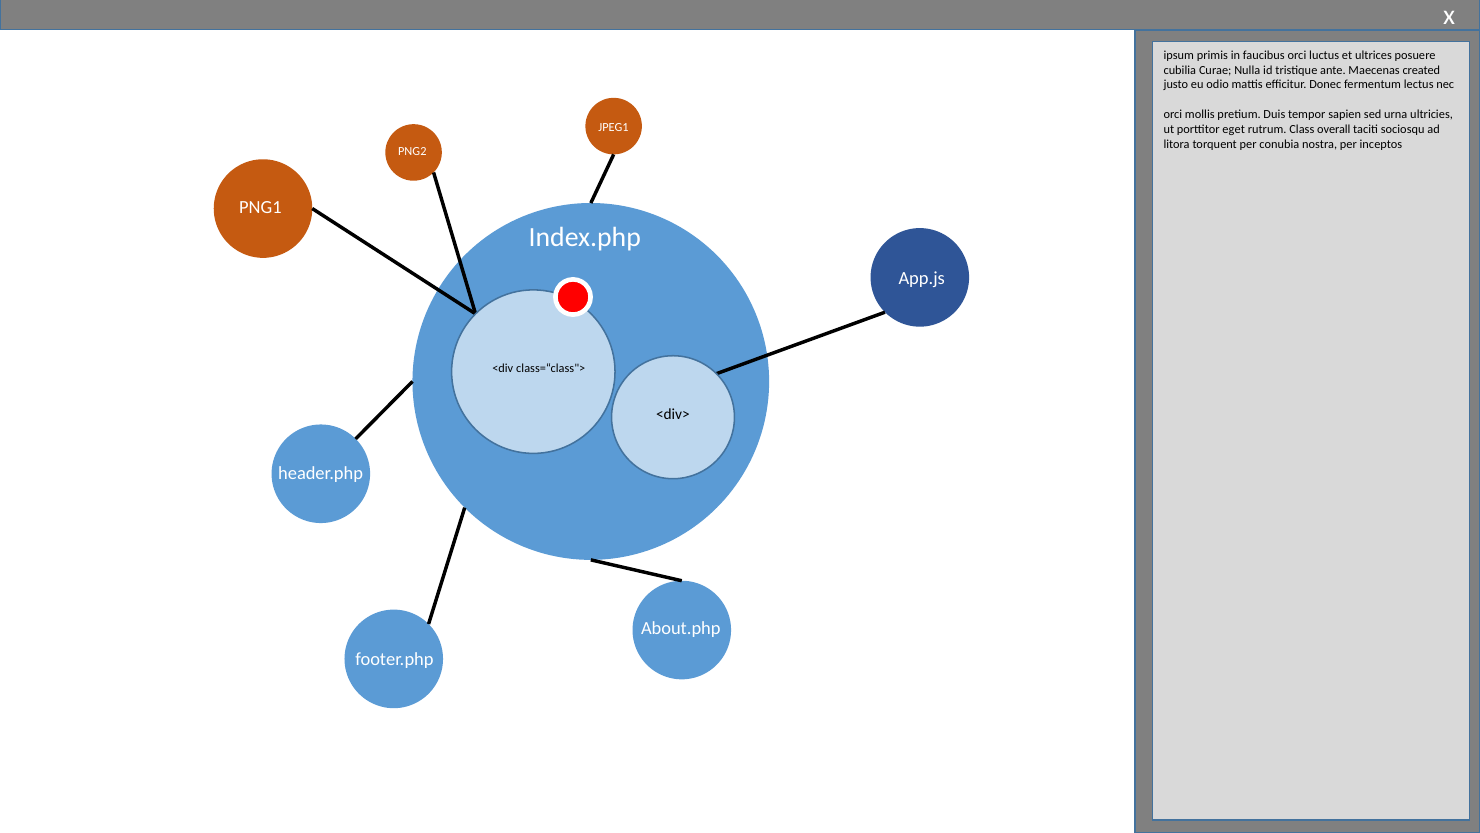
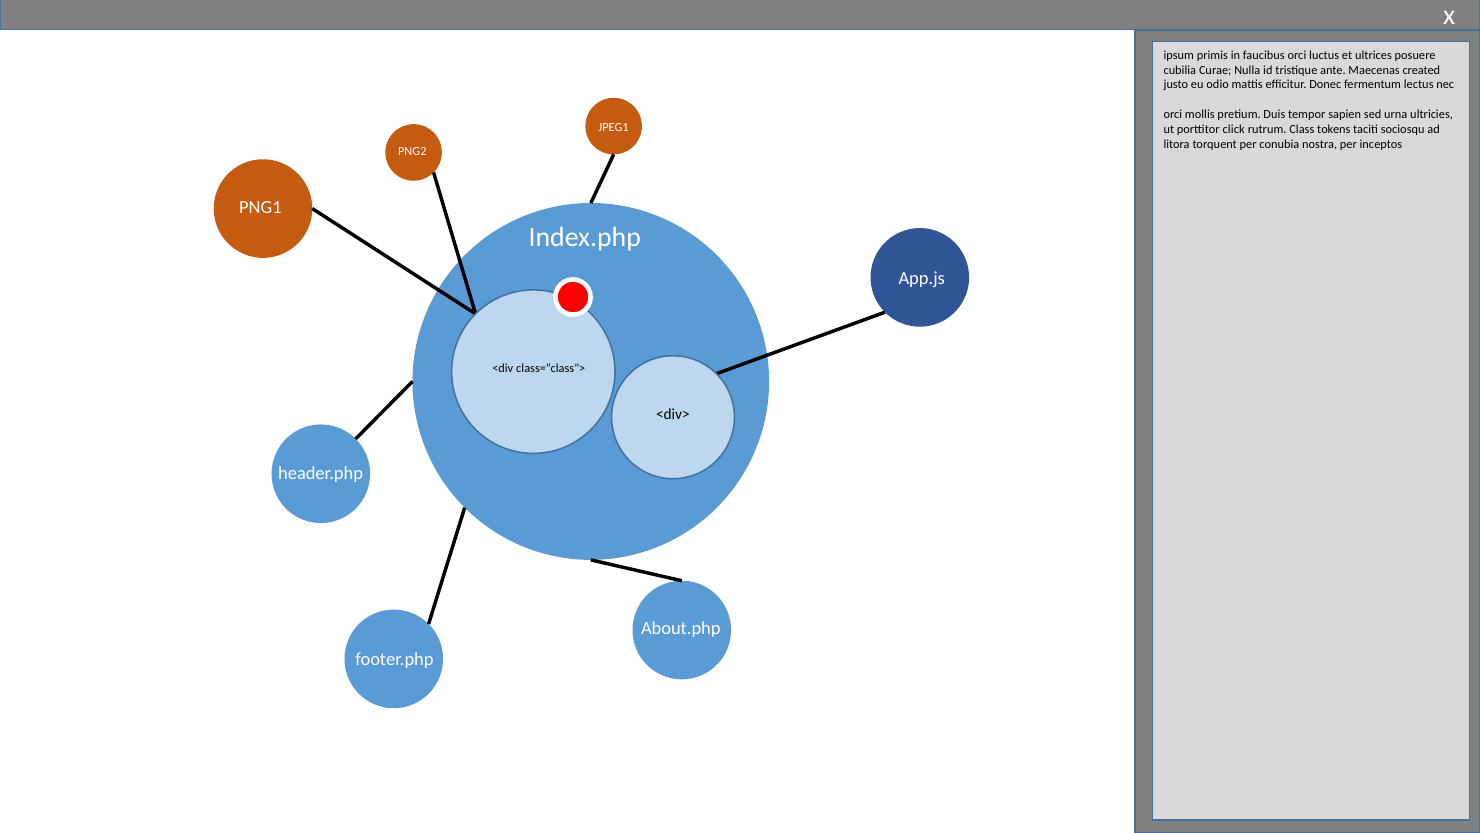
eget: eget -> click
overall: overall -> tokens
